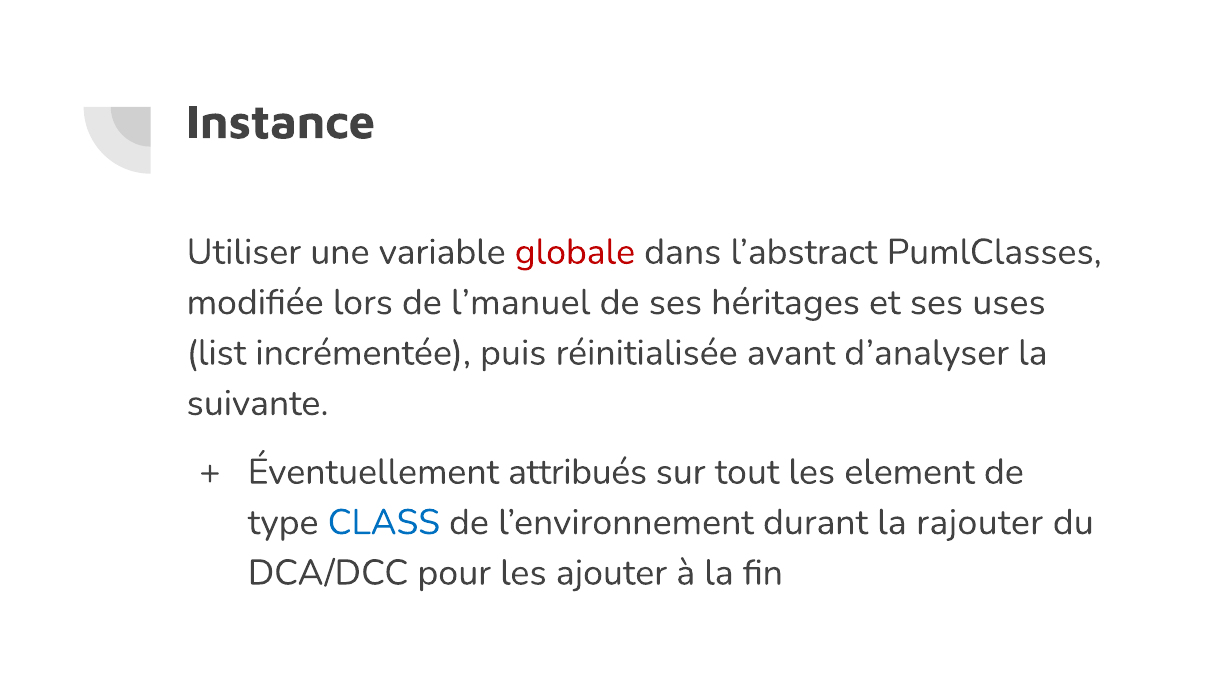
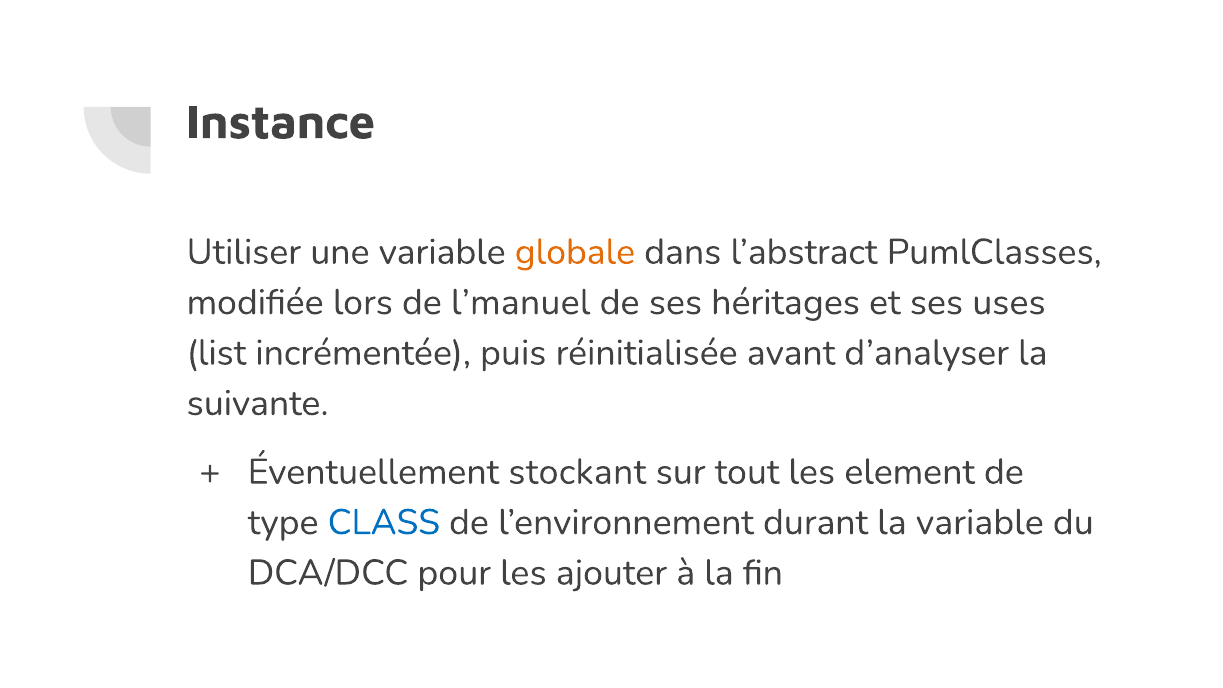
globale colour: red -> orange
attribués: attribués -> stockant
la rajouter: rajouter -> variable
